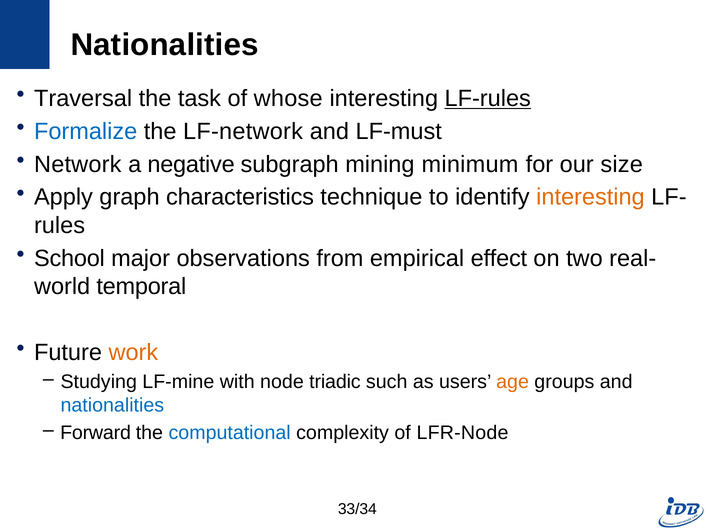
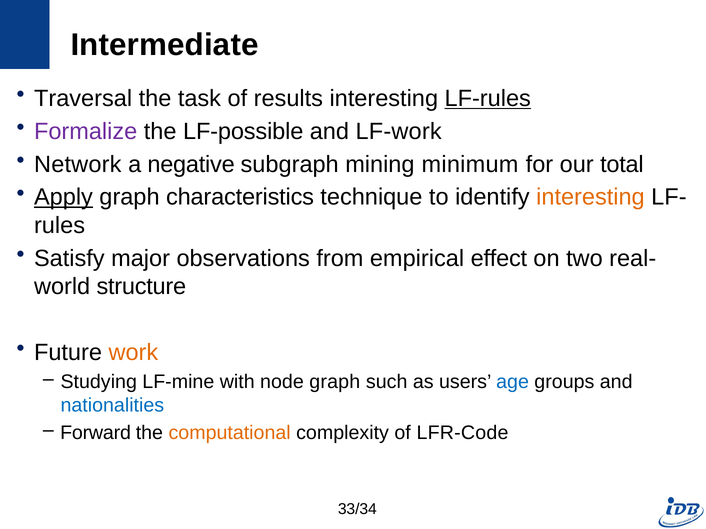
Nationalities at (165, 45): Nationalities -> Intermediate
whose: whose -> results
Formalize colour: blue -> purple
LF-network: LF-network -> LF-possible
LF-must: LF-must -> LF-work
size: size -> total
Apply underline: none -> present
School: School -> Satisfy
temporal: temporal -> structure
node triadic: triadic -> graph
age colour: orange -> blue
computational colour: blue -> orange
LFR-Node: LFR-Node -> LFR-Code
